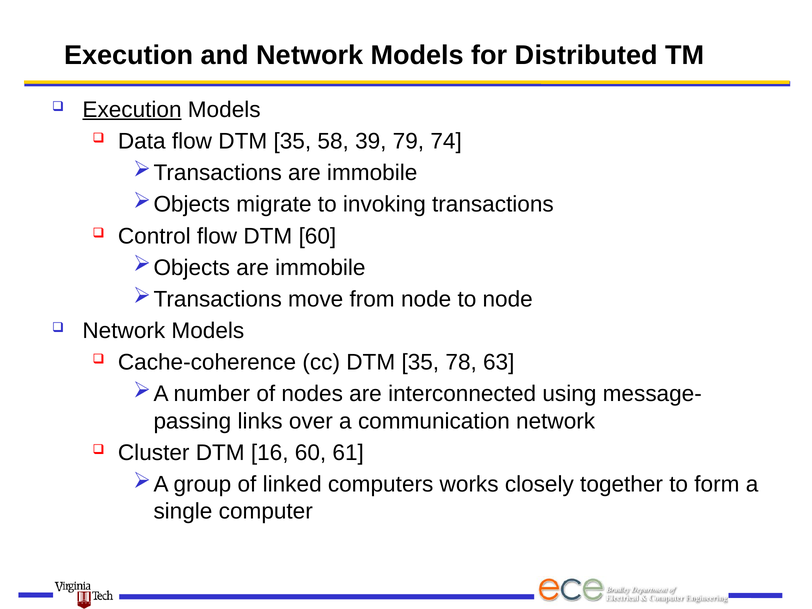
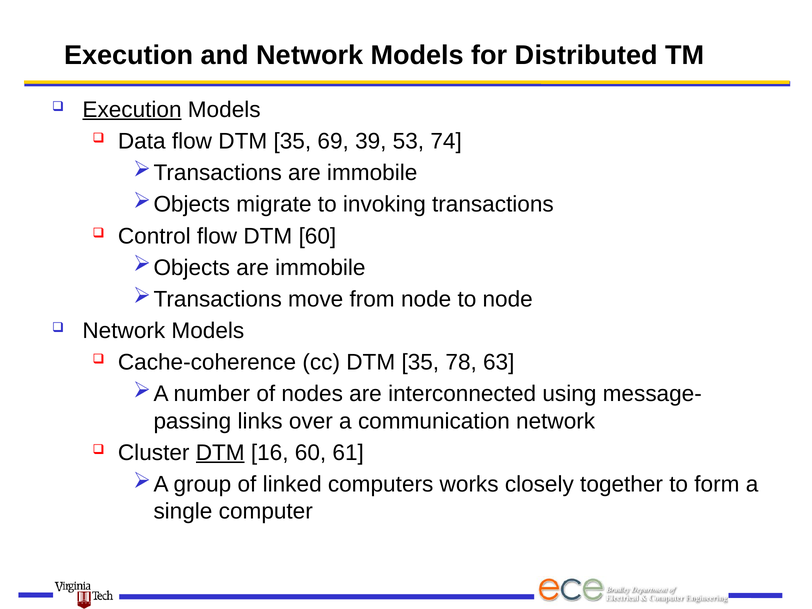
58: 58 -> 69
79: 79 -> 53
DTM at (220, 453) underline: none -> present
